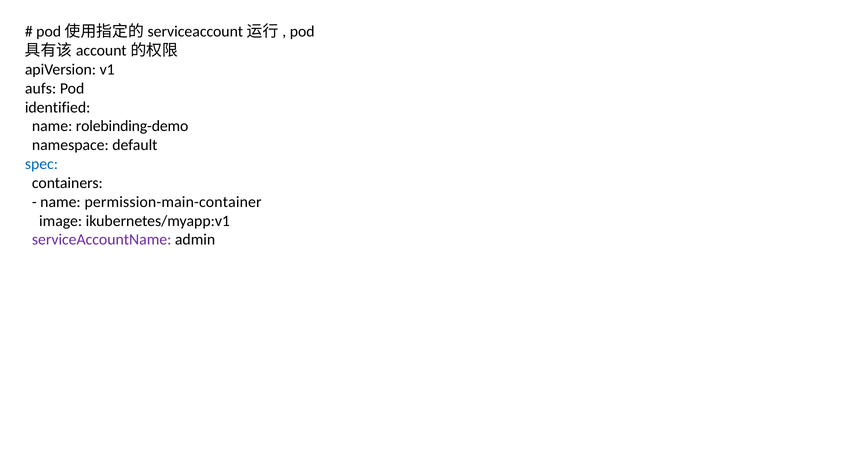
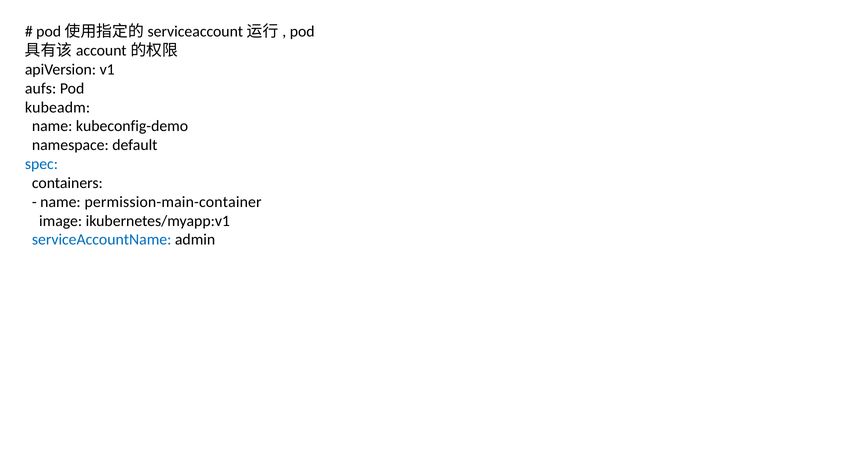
identified: identified -> kubeadm
rolebinding-demo: rolebinding-demo -> kubeconfig-demo
serviceAccountName colour: purple -> blue
